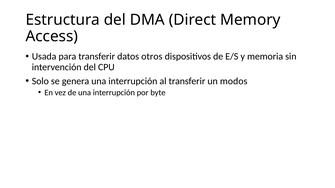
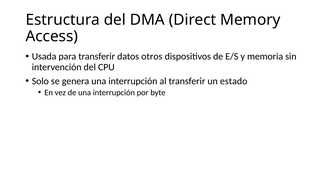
modos: modos -> estado
